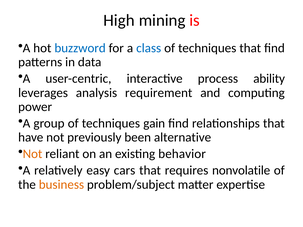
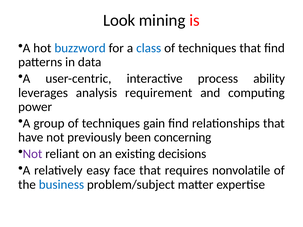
High: High -> Look
alternative: alternative -> concerning
Not at (33, 154) colour: orange -> purple
behavior: behavior -> decisions
cars: cars -> face
business colour: orange -> blue
